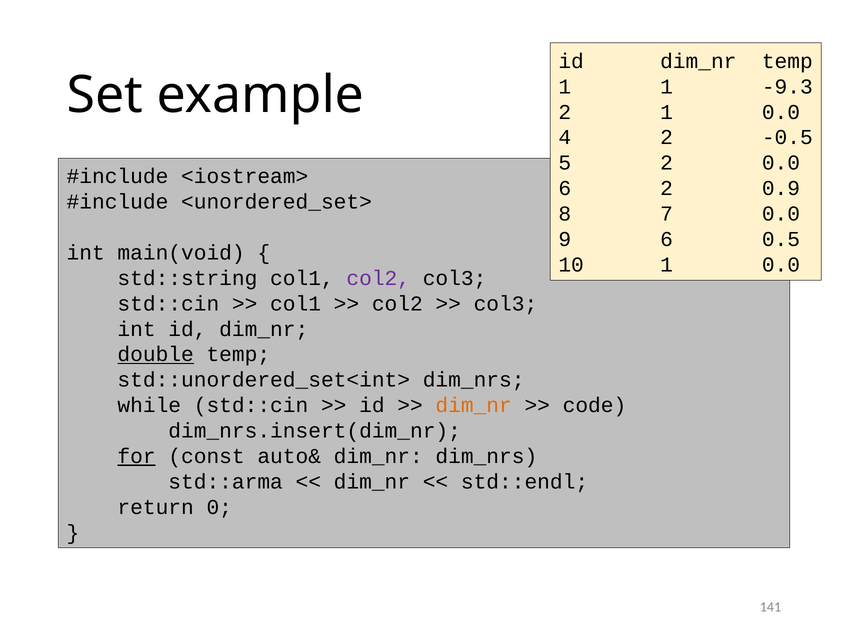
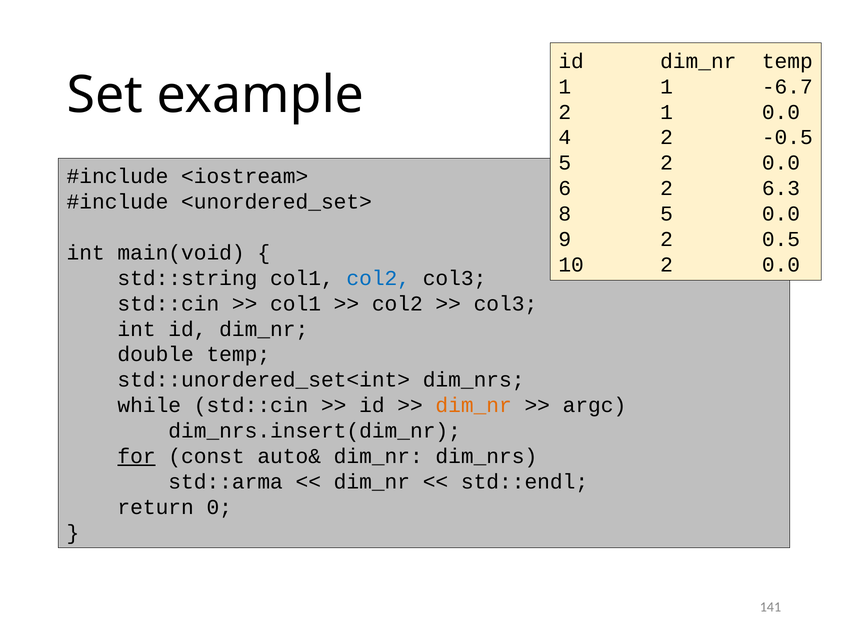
-9.3: -9.3 -> -6.7
0.9: 0.9 -> 6.3
8 7: 7 -> 5
9 6: 6 -> 2
10 1: 1 -> 2
col2 at (378, 278) colour: purple -> blue
double underline: present -> none
code: code -> argc
